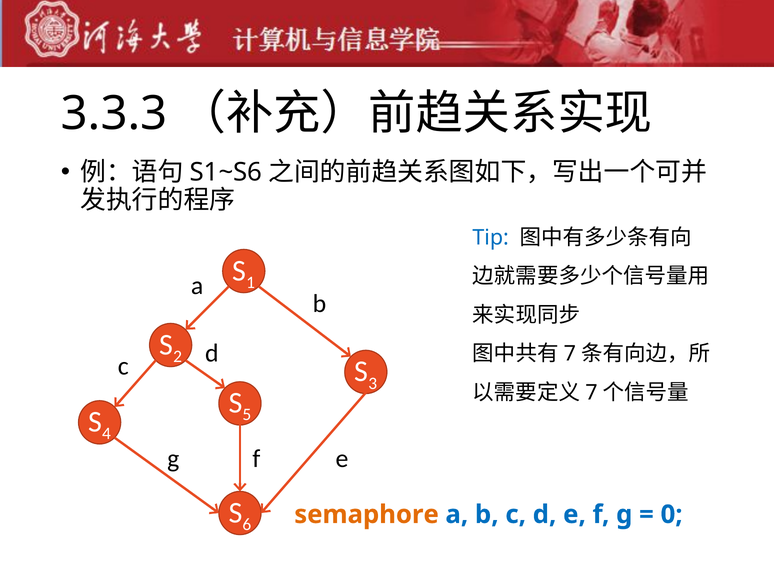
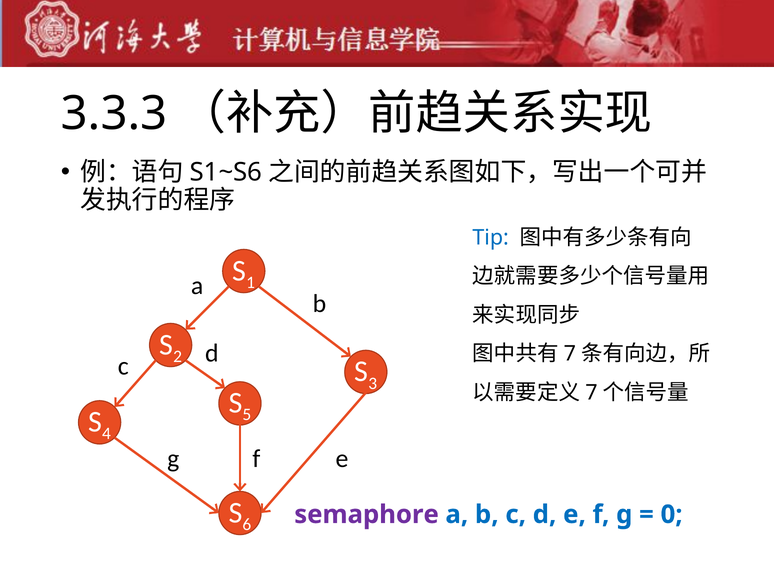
semaphore colour: orange -> purple
